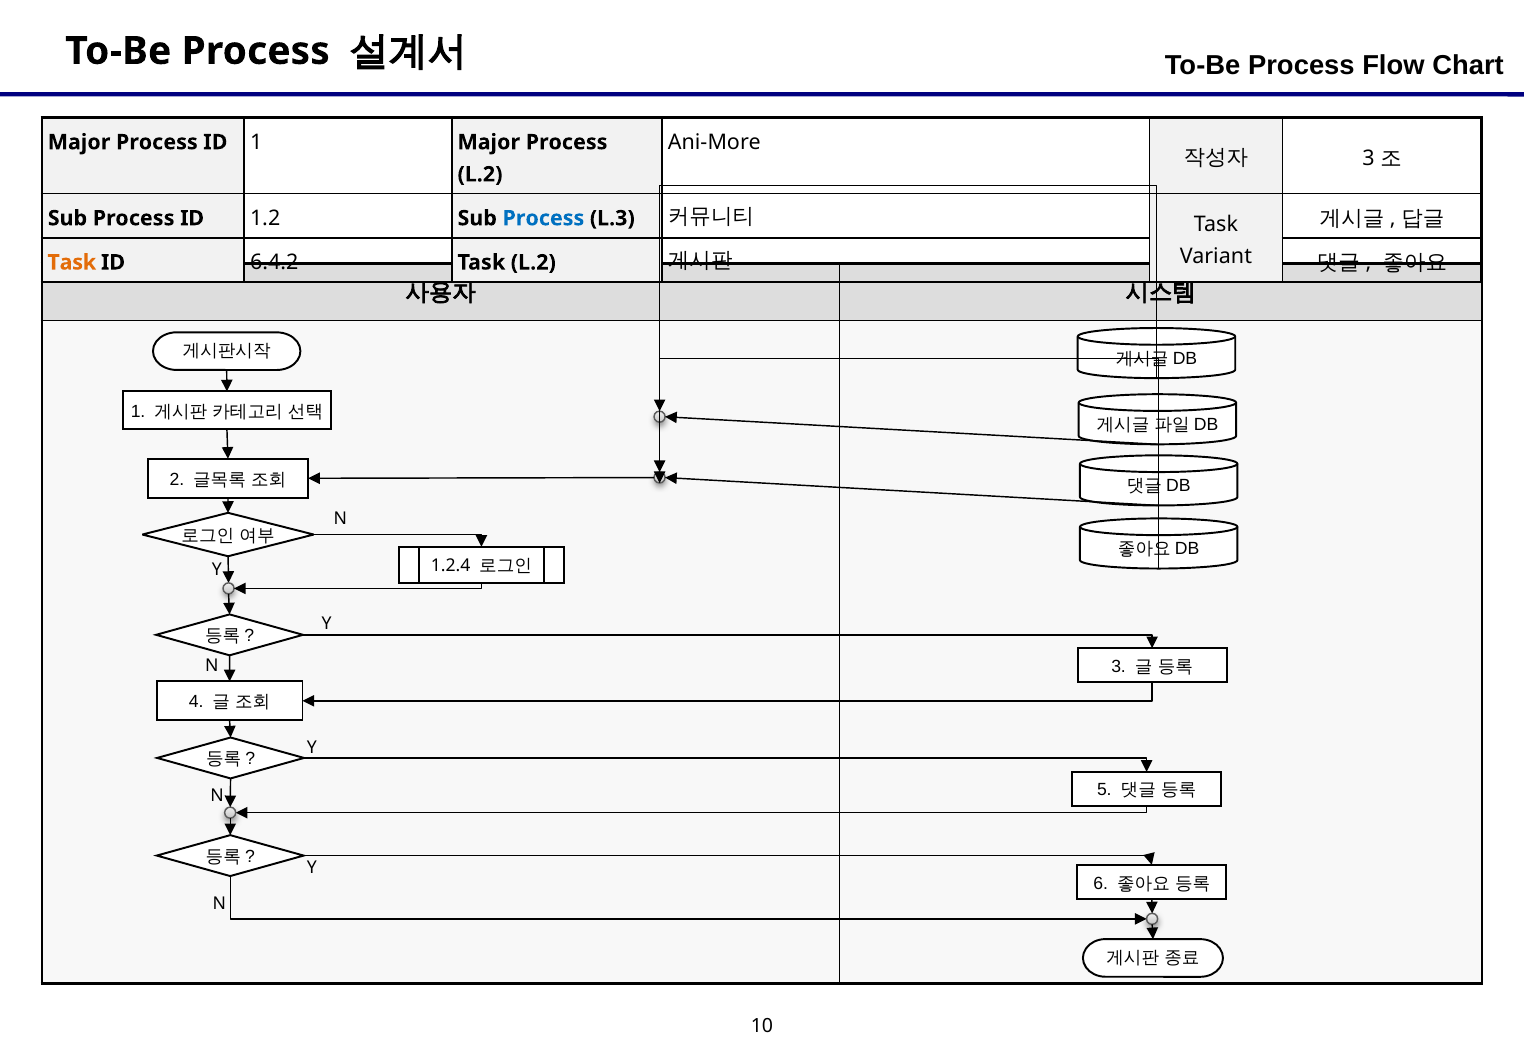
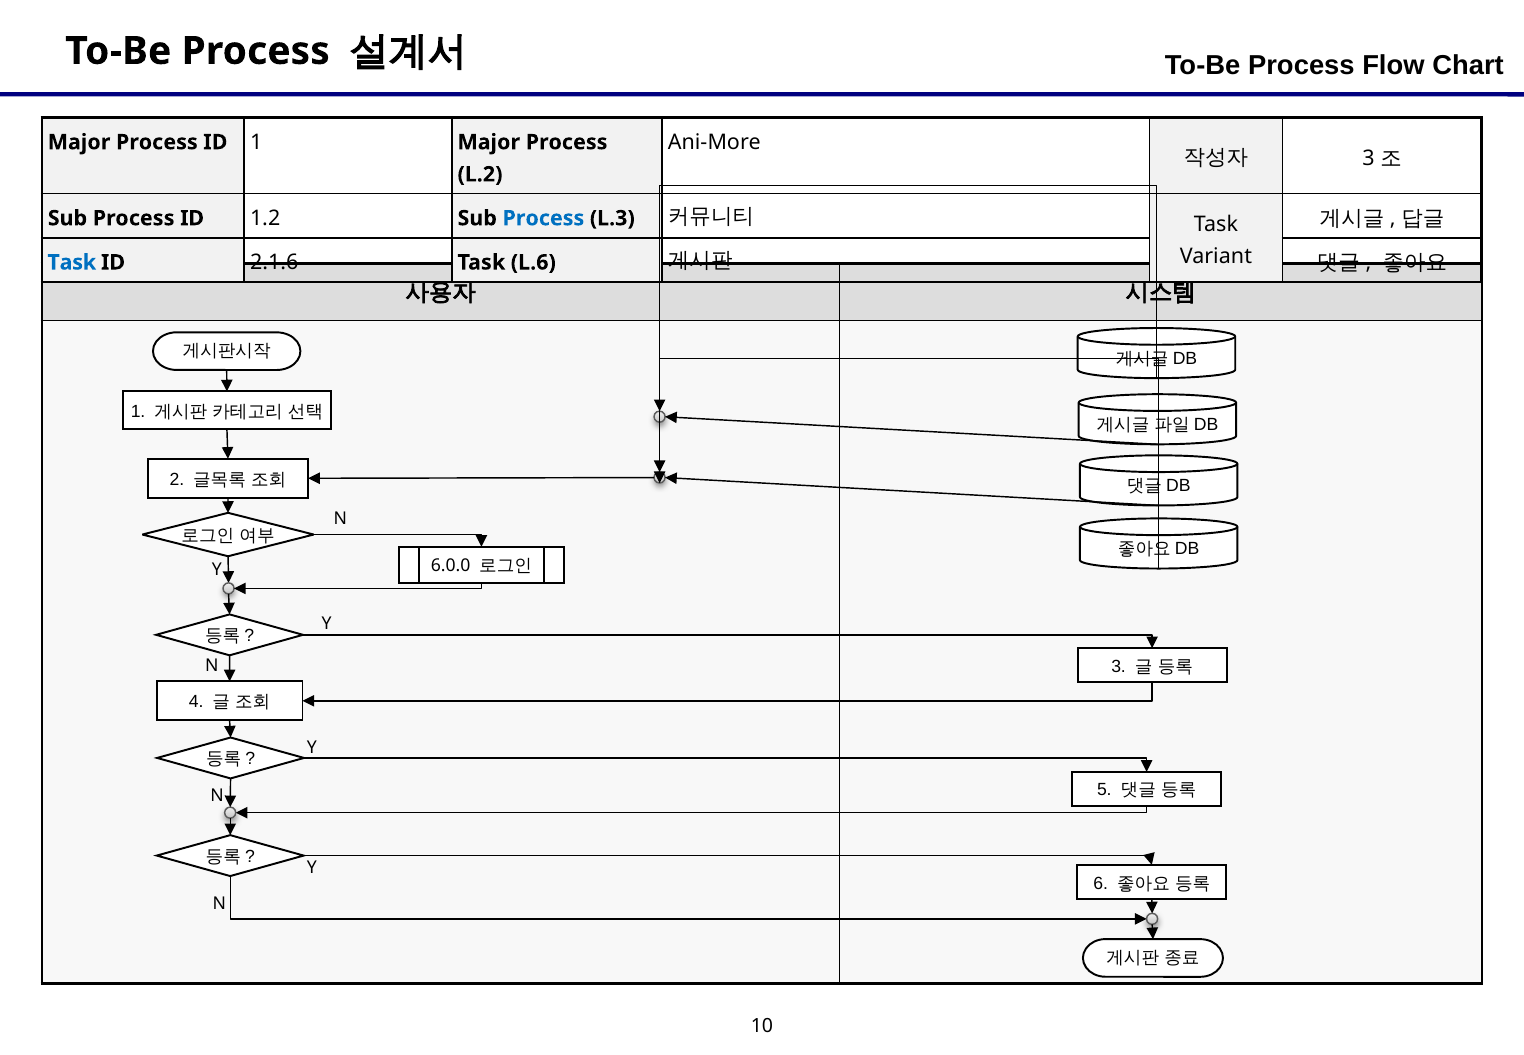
Task at (72, 262) colour: orange -> blue
6.4.2: 6.4.2 -> 2.1.6
Task L.2: L.2 -> L.6
1.2.4: 1.2.4 -> 6.0.0
